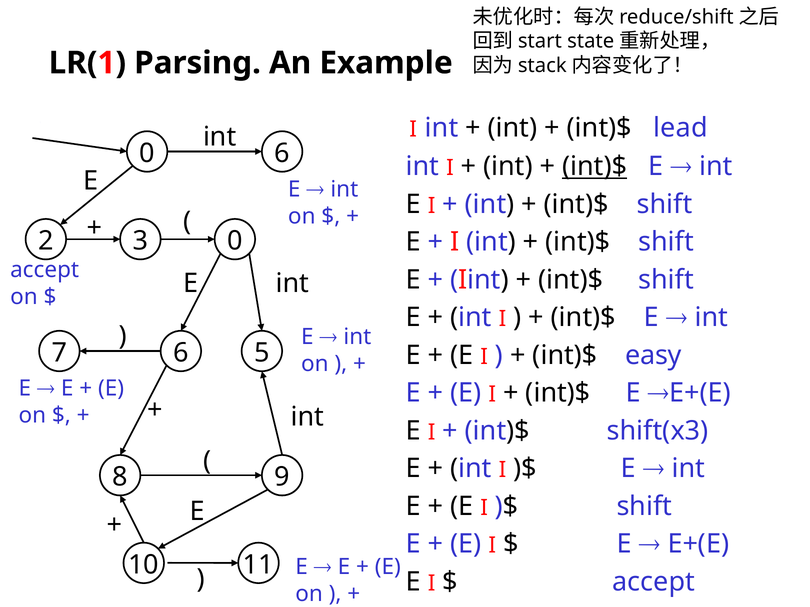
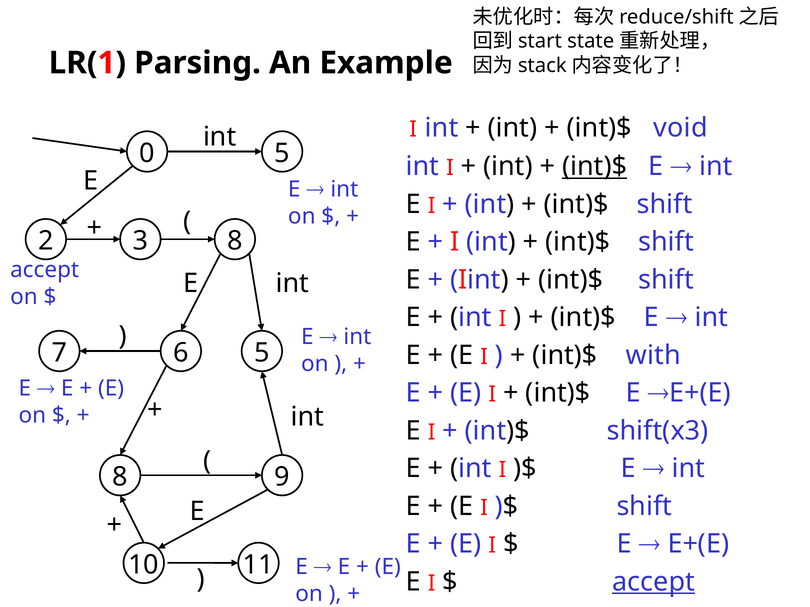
lead: lead -> void
0 6: 6 -> 5
3 0: 0 -> 8
easy: easy -> with
accept at (654, 582) underline: none -> present
